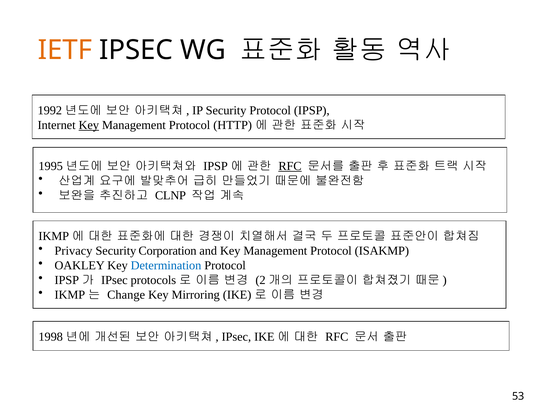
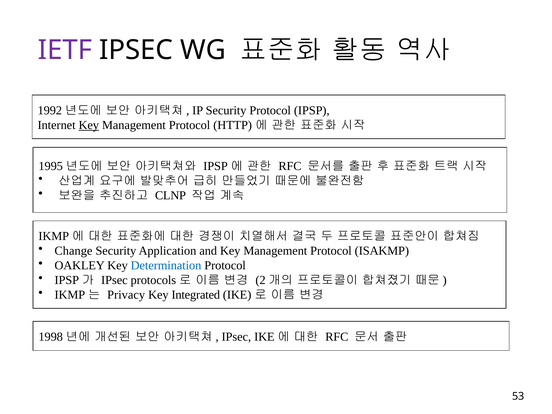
IETF colour: orange -> purple
RFC at (290, 166) underline: present -> none
Privacy: Privacy -> Change
Corporation: Corporation -> Application
Change: Change -> Privacy
Mirroring: Mirroring -> Integrated
